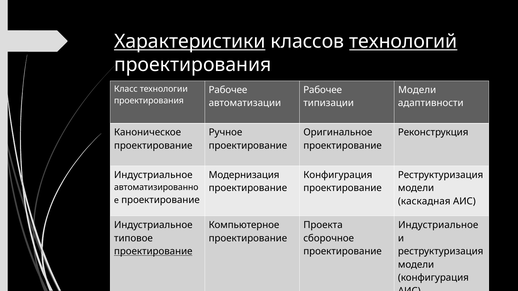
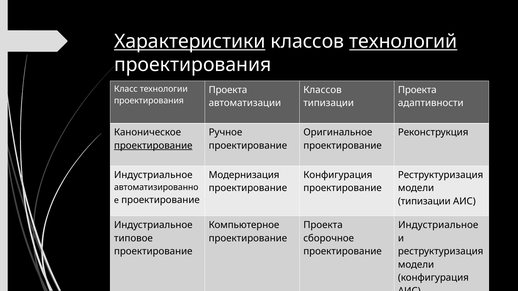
Рабочее at (228, 90): Рабочее -> Проекта
Рабочее at (323, 90): Рабочее -> Классов
Модели at (417, 90): Модели -> Проекта
проектирование at (153, 146) underline: none -> present
каскадная at (424, 202): каскадная -> типизации
проектирование at (153, 252) underline: present -> none
